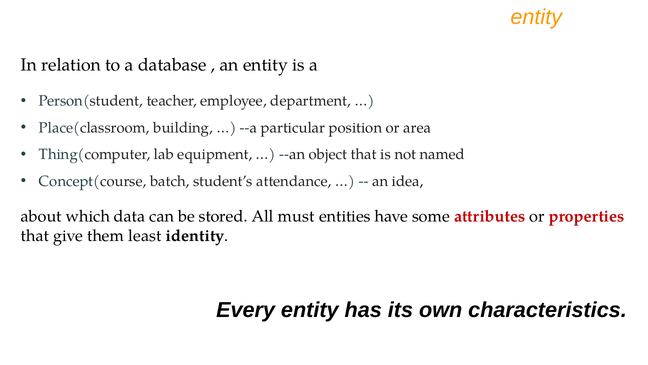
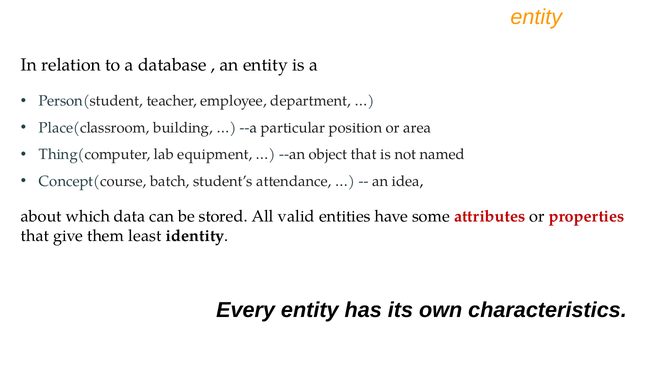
must: must -> valid
